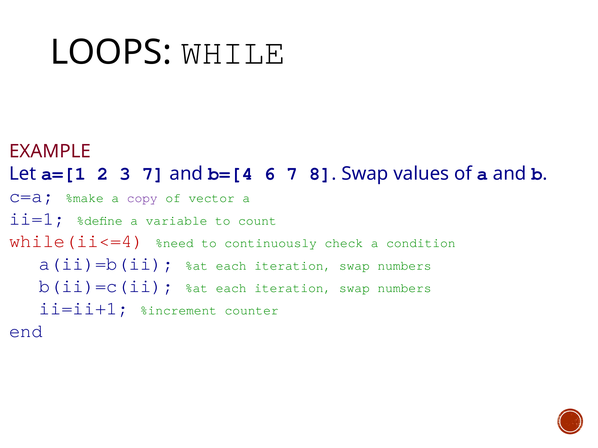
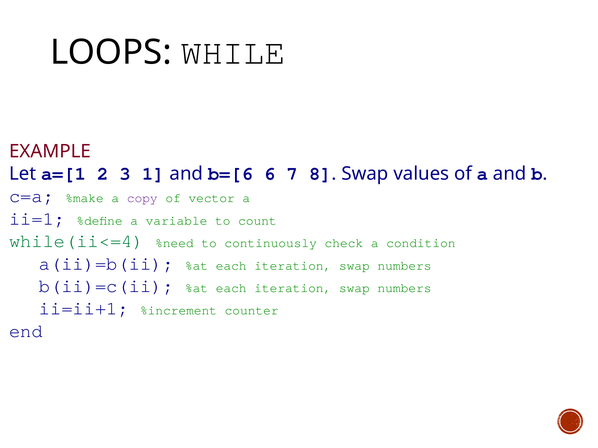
3 7: 7 -> 1
b=[4: b=[4 -> b=[6
while(ii<=4 colour: red -> green
